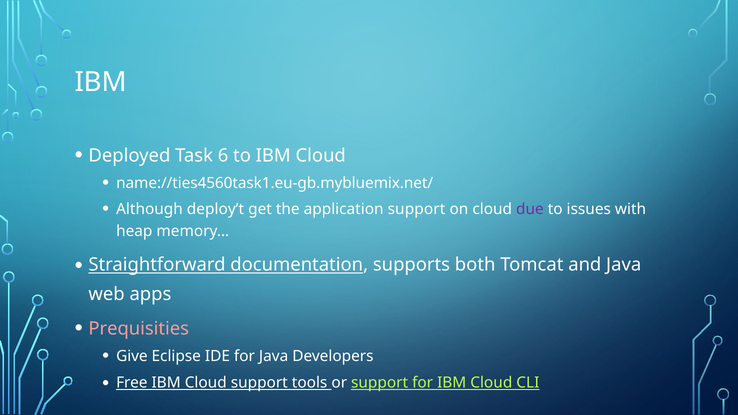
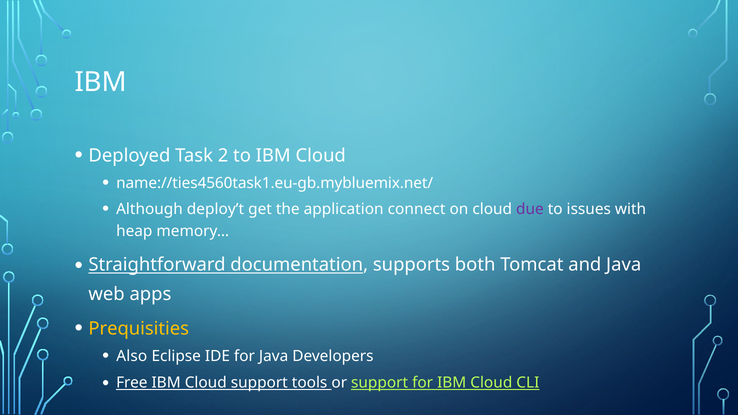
6: 6 -> 2
application support: support -> connect
Prequisities colour: pink -> yellow
Give: Give -> Also
